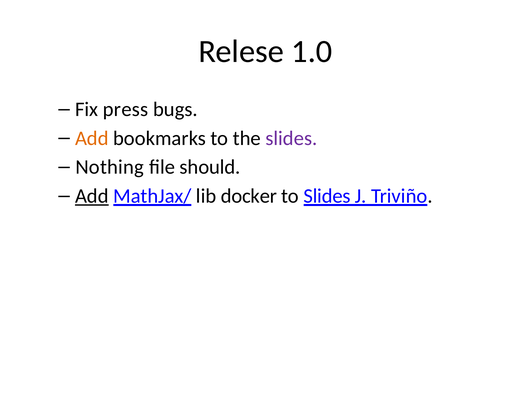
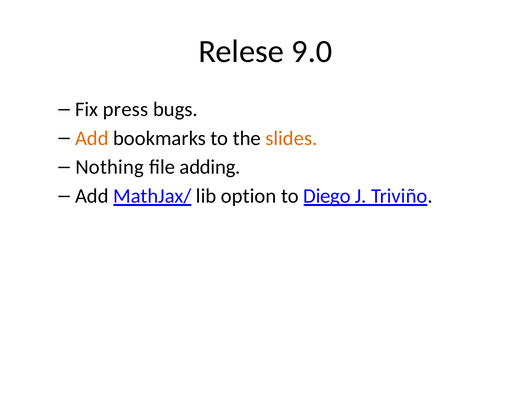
1.0: 1.0 -> 9.0
slides at (291, 138) colour: purple -> orange
should: should -> adding
Add at (92, 196) underline: present -> none
docker: docker -> option
to Slides: Slides -> Diego
